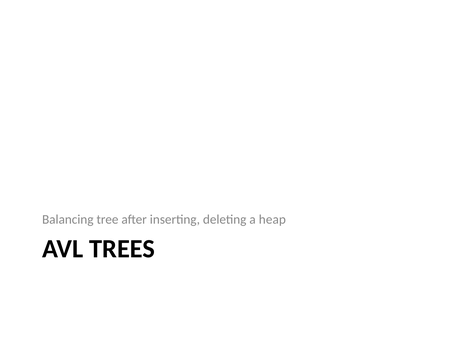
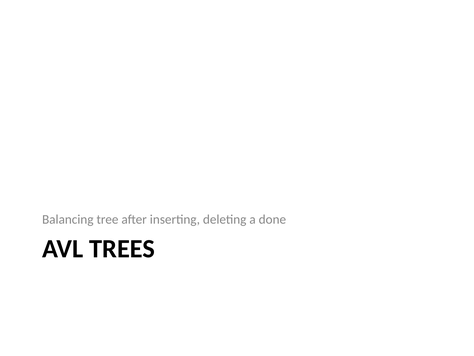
heap: heap -> done
